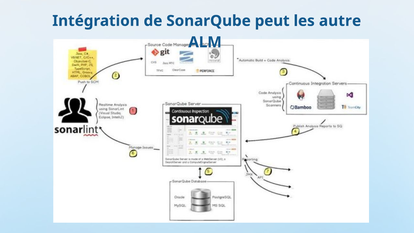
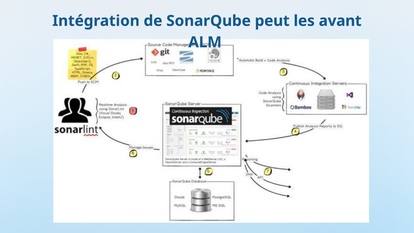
autre: autre -> avant
